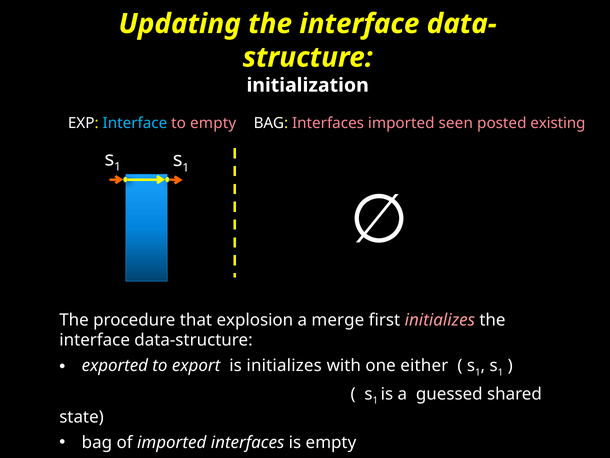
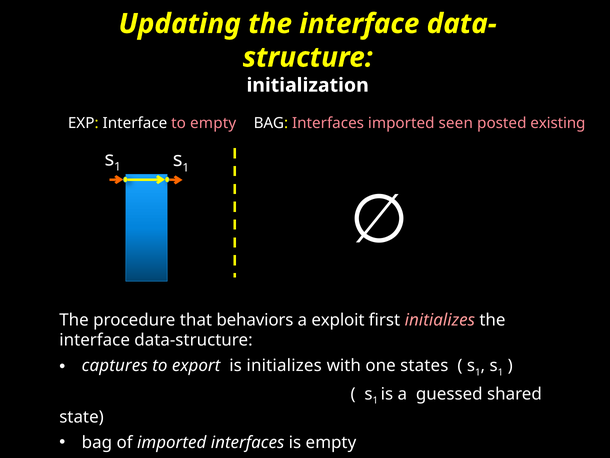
Interface at (135, 123) colour: light blue -> white
explosion: explosion -> behaviors
merge: merge -> exploit
exported: exported -> captures
either: either -> states
